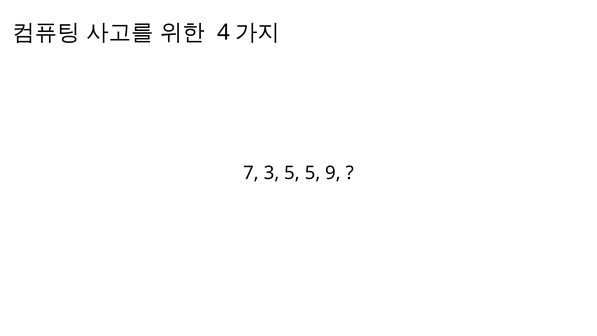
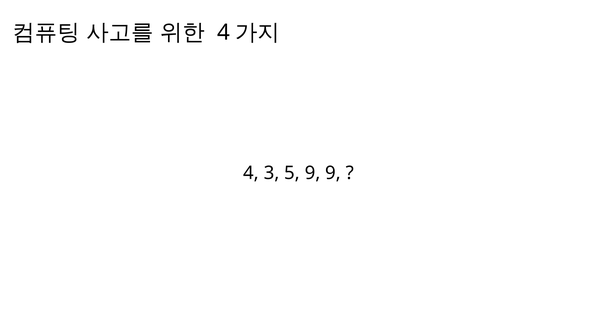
7 at (251, 173): 7 -> 4
5 5: 5 -> 9
